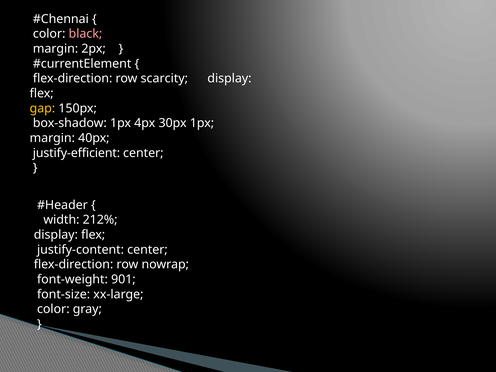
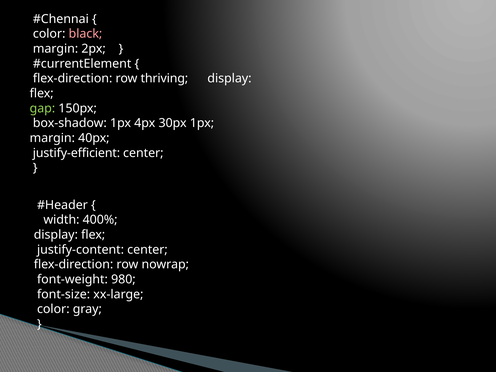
scarcity: scarcity -> thriving
gap colour: yellow -> light green
212%: 212% -> 400%
901: 901 -> 980
